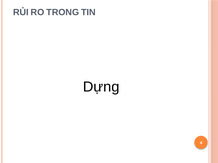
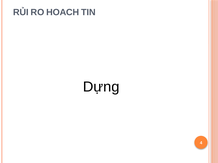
TRONG: TRONG -> HOACH
